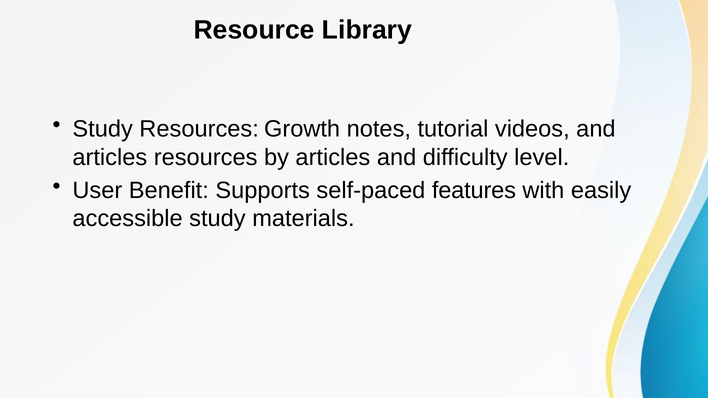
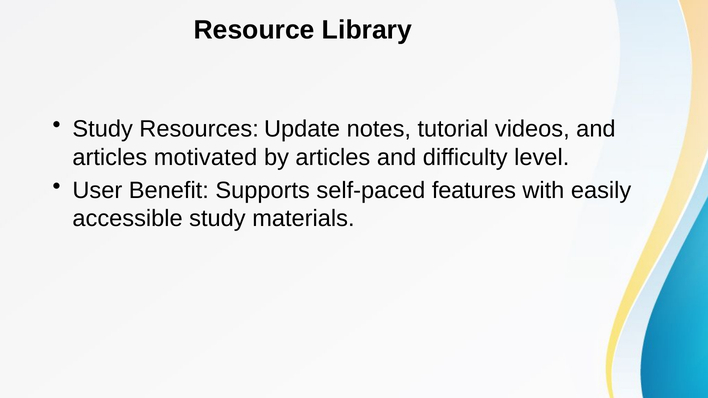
Growth: Growth -> Update
articles resources: resources -> motivated
